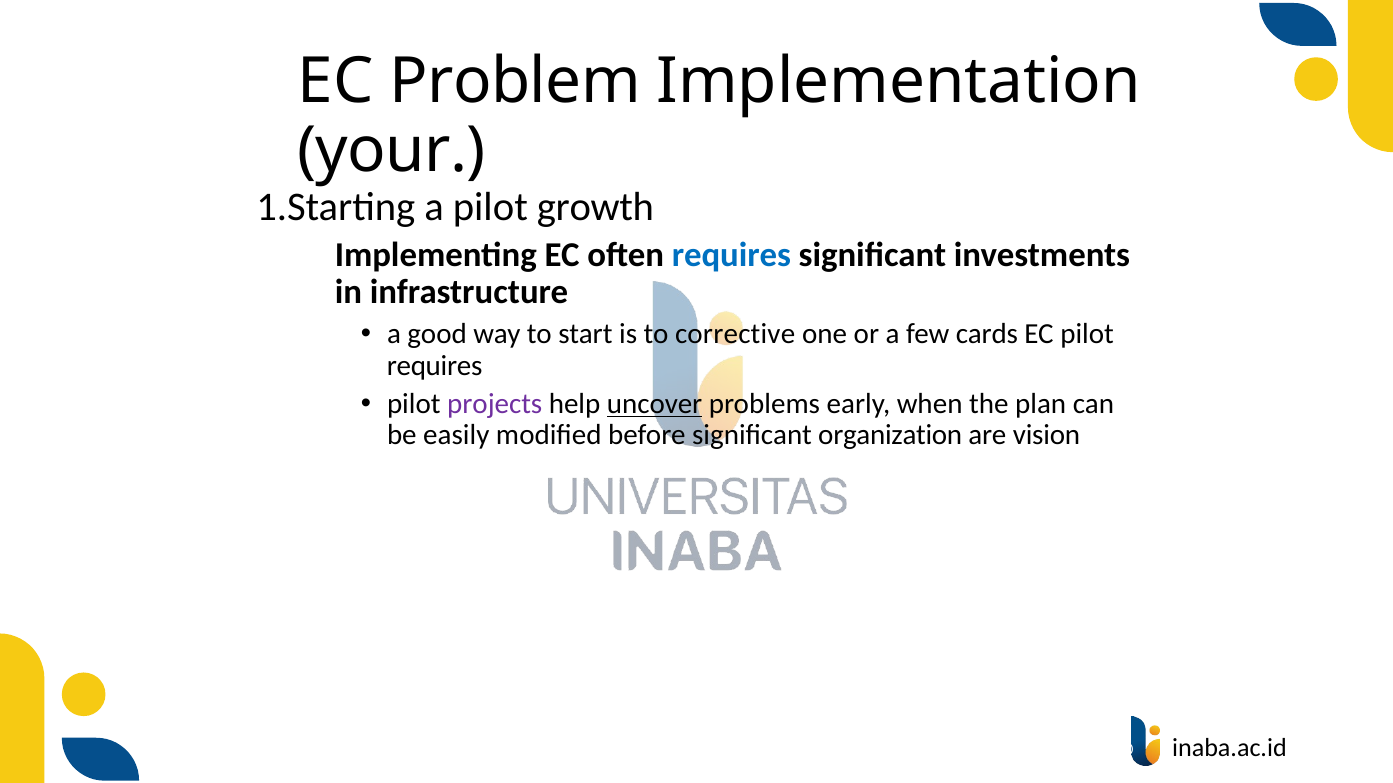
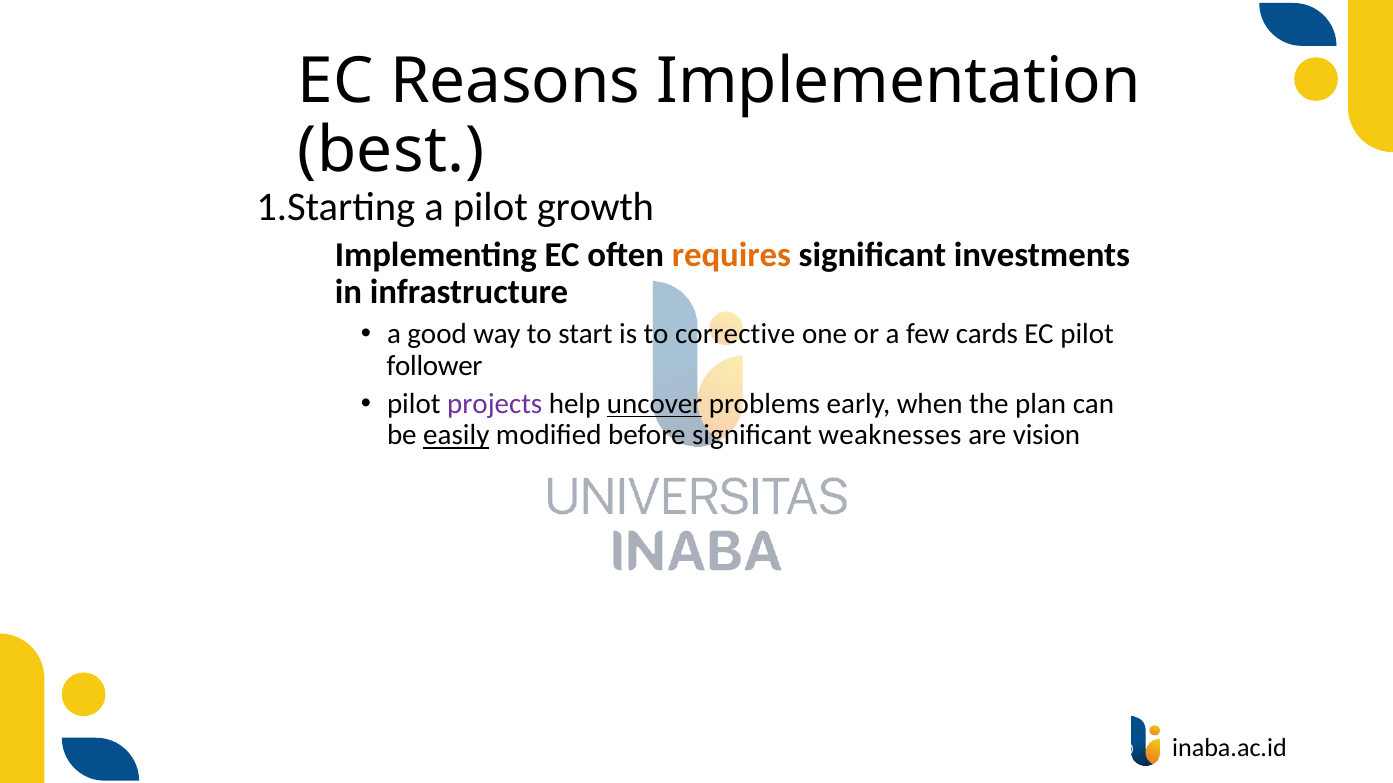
Problem: Problem -> Reasons
your: your -> best
requires at (731, 255) colour: blue -> orange
requires at (435, 366): requires -> follower
easily underline: none -> present
organization: organization -> weaknesses
